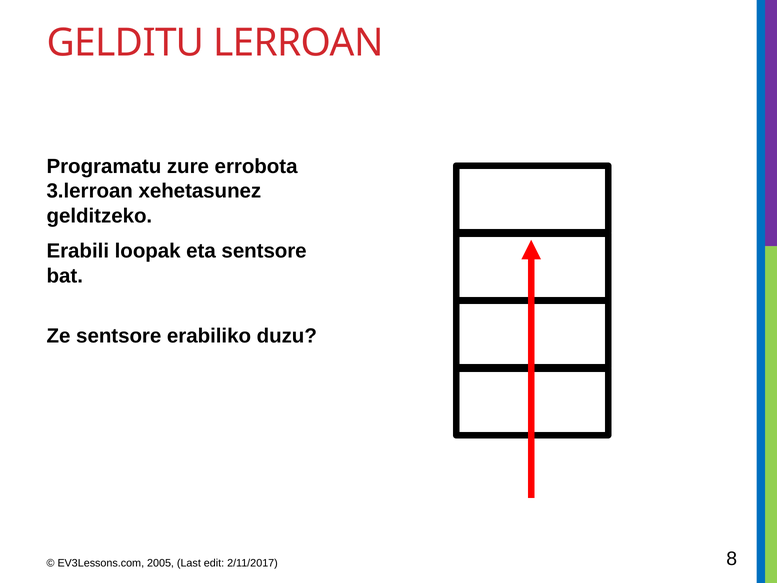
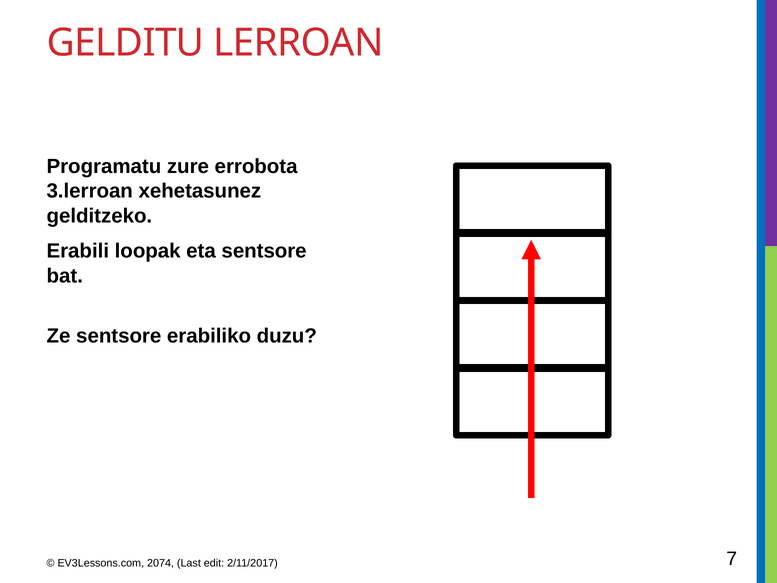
2005: 2005 -> 2074
8: 8 -> 7
